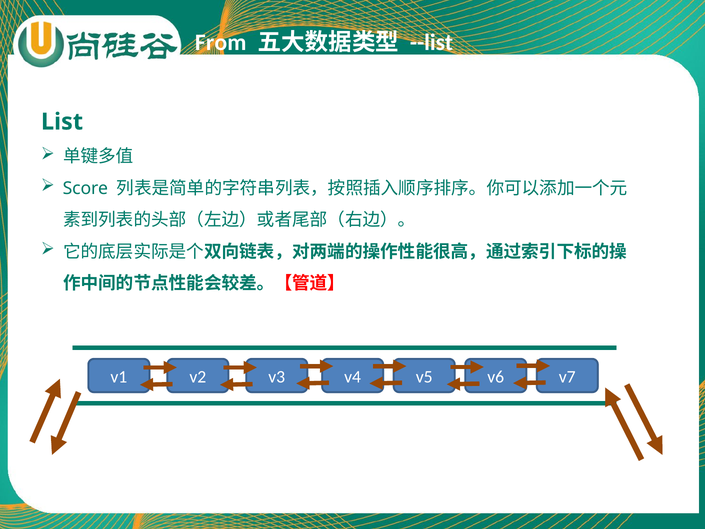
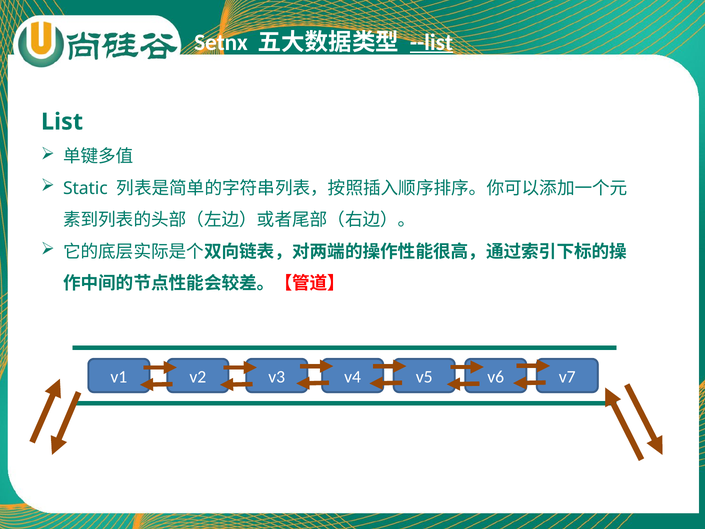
From: From -> Setnx
--list underline: none -> present
Score: Score -> Static
